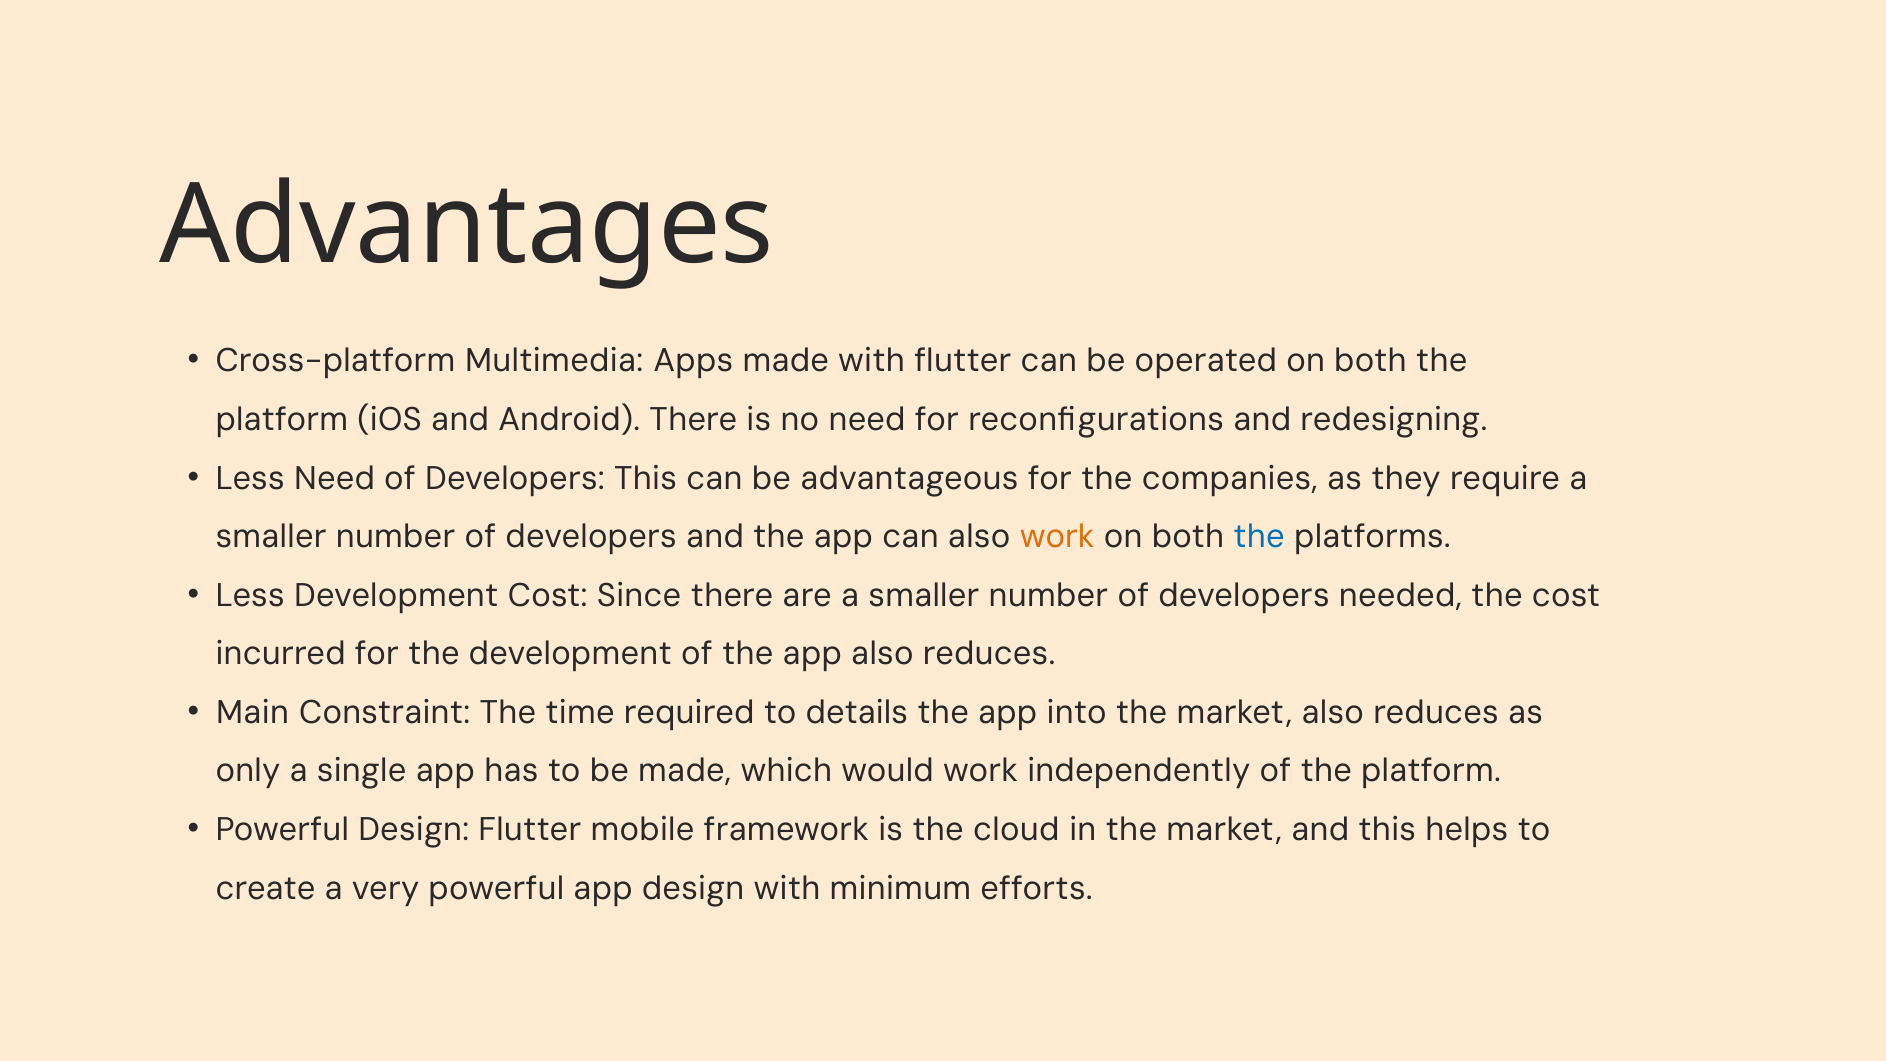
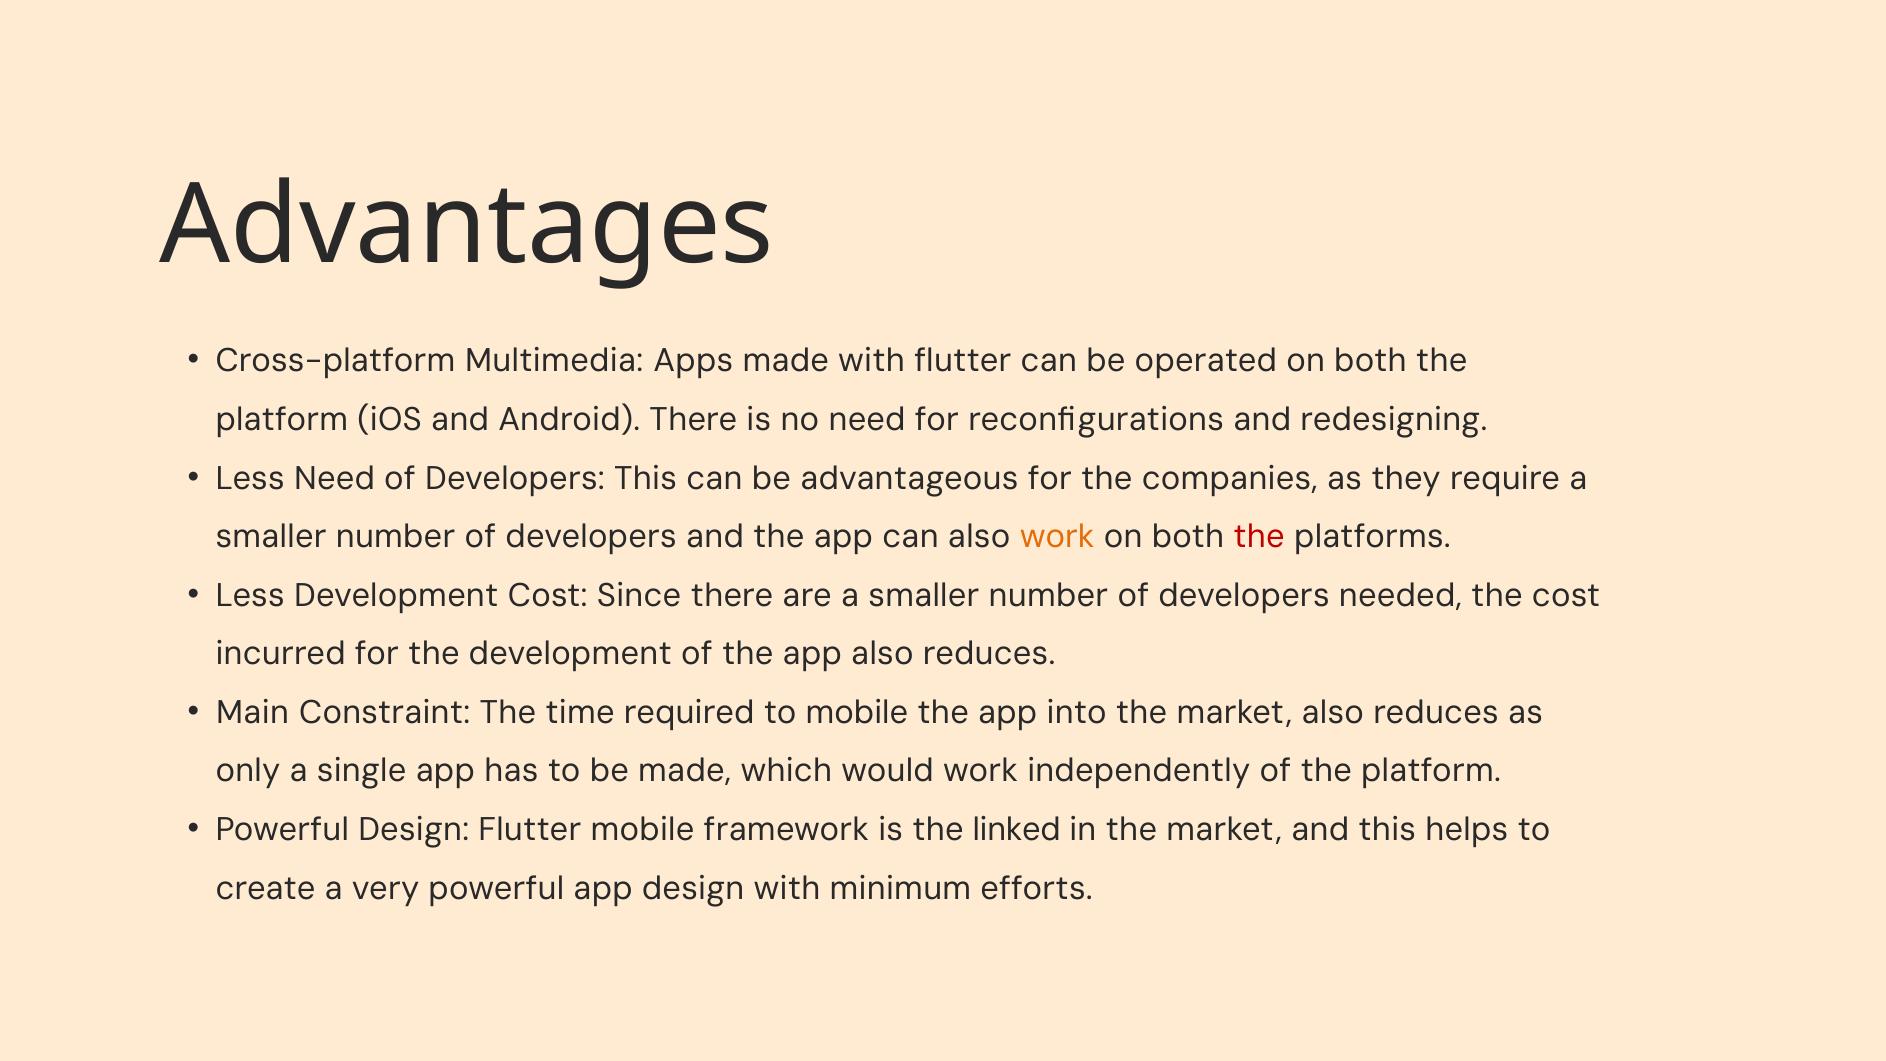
the at (1259, 537) colour: blue -> red
to details: details -> mobile
cloud: cloud -> linked
